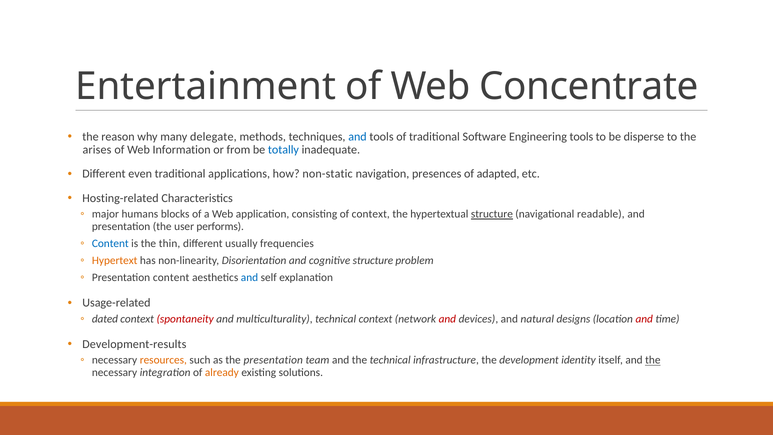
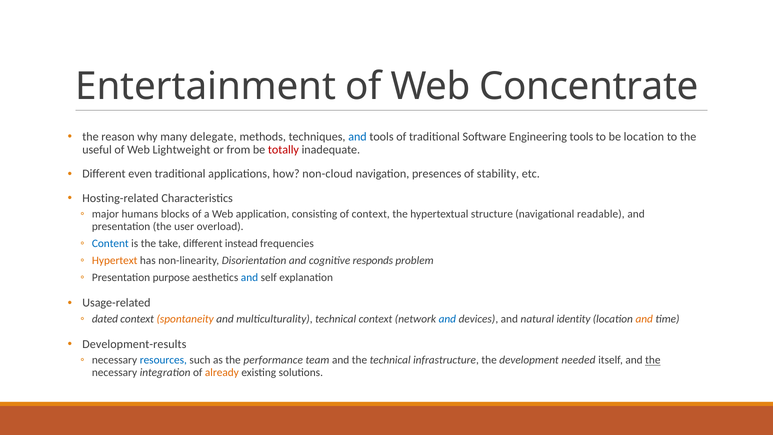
be disperse: disperse -> location
arises: arises -> useful
Information: Information -> Lightweight
totally colour: blue -> red
non-static: non-static -> non-cloud
adapted: adapted -> stability
structure at (492, 214) underline: present -> none
performs: performs -> overload
thin: thin -> take
usually: usually -> instead
cognitive structure: structure -> responds
Presentation content: content -> purpose
spontaneity colour: red -> orange
and at (447, 319) colour: red -> blue
designs: designs -> identity
and at (644, 319) colour: red -> orange
resources colour: orange -> blue
the presentation: presentation -> performance
identity: identity -> needed
